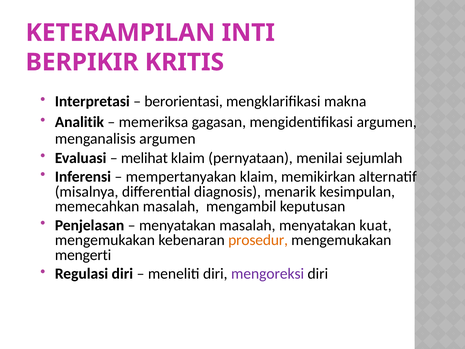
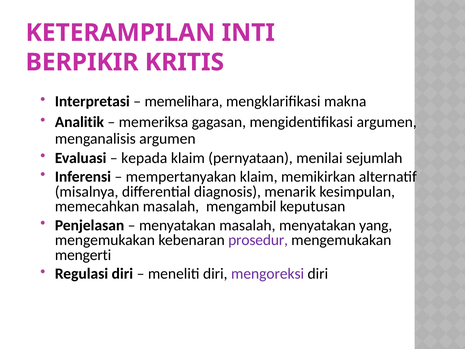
berorientasi: berorientasi -> memelihara
melihat: melihat -> kepada
kuat: kuat -> yang
prosedur colour: orange -> purple
